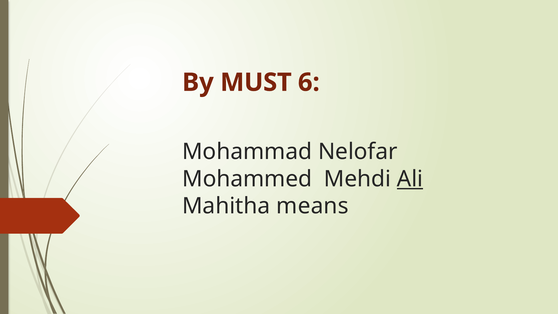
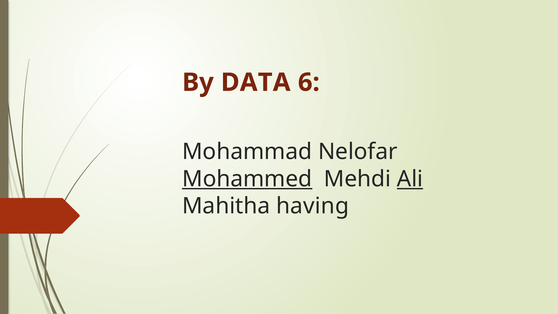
MUST: MUST -> DATA
Mohammed underline: none -> present
means: means -> having
